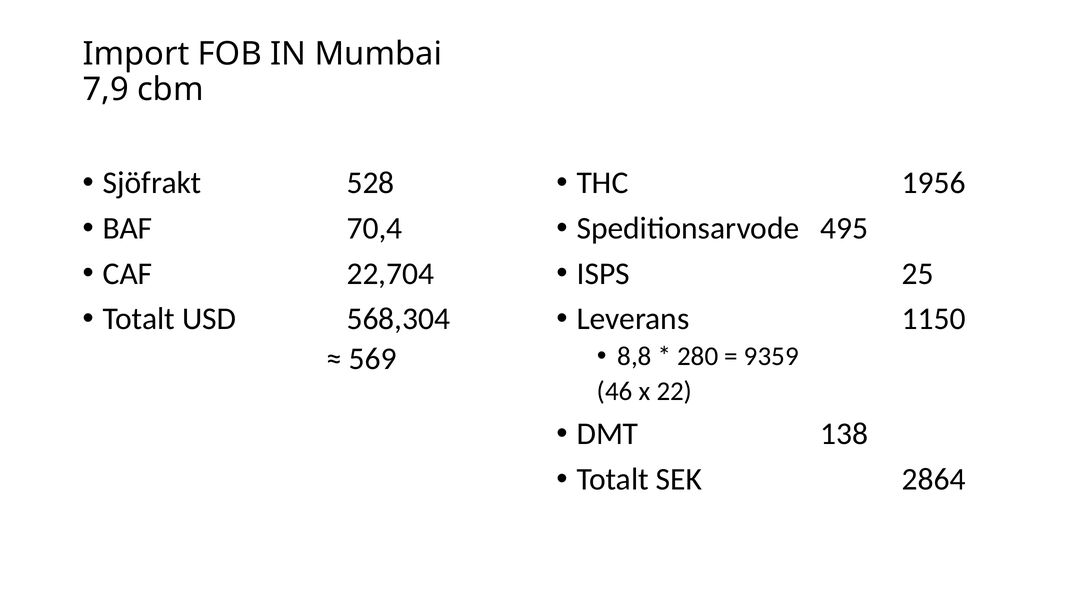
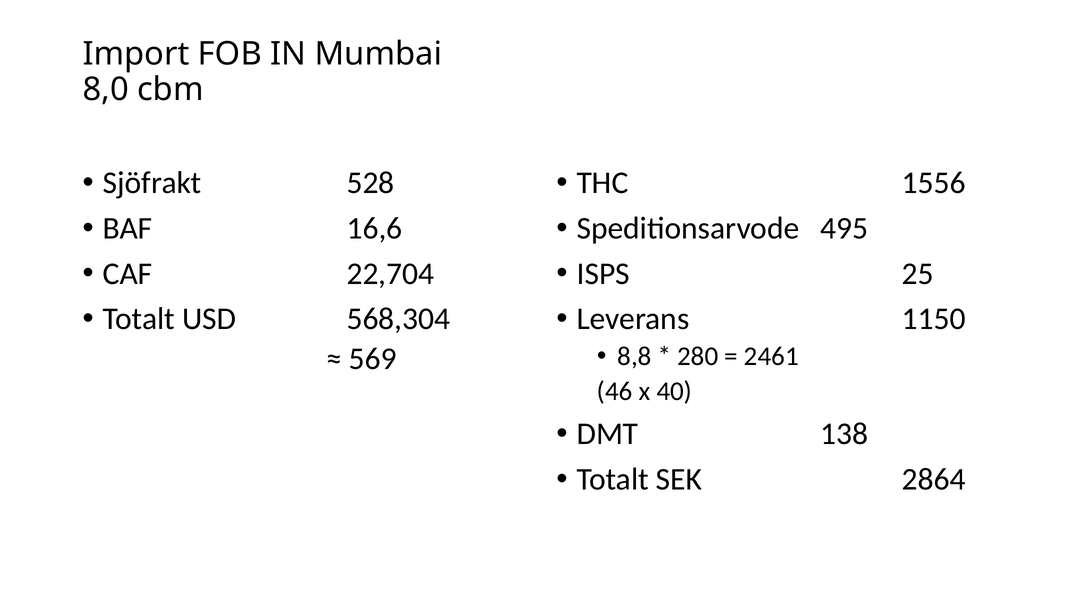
7,9: 7,9 -> 8,0
1956: 1956 -> 1556
70,4: 70,4 -> 16,6
9359: 9359 -> 2461
22: 22 -> 40
